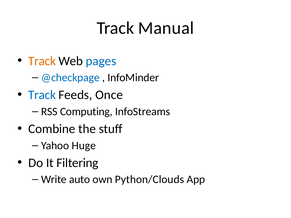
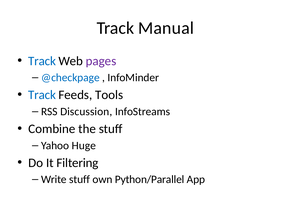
Track at (42, 61) colour: orange -> blue
pages colour: blue -> purple
Once: Once -> Tools
Computing: Computing -> Discussion
Write auto: auto -> stuff
Python/Clouds: Python/Clouds -> Python/Parallel
